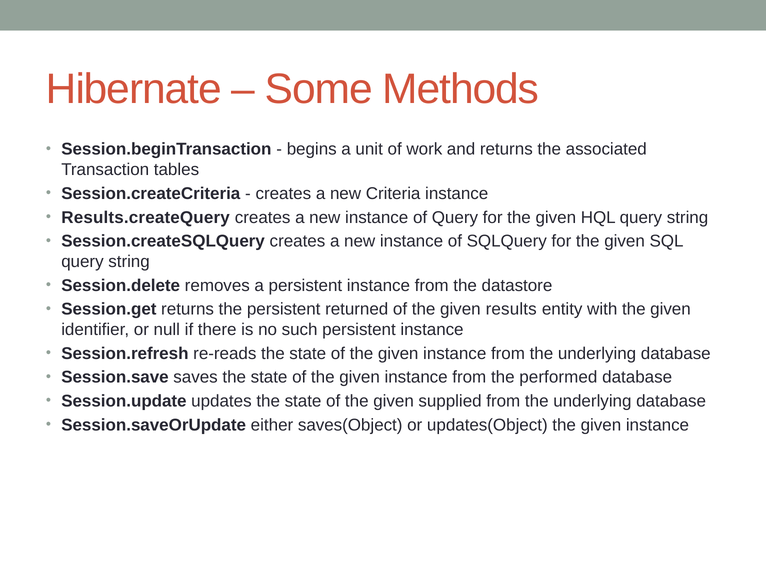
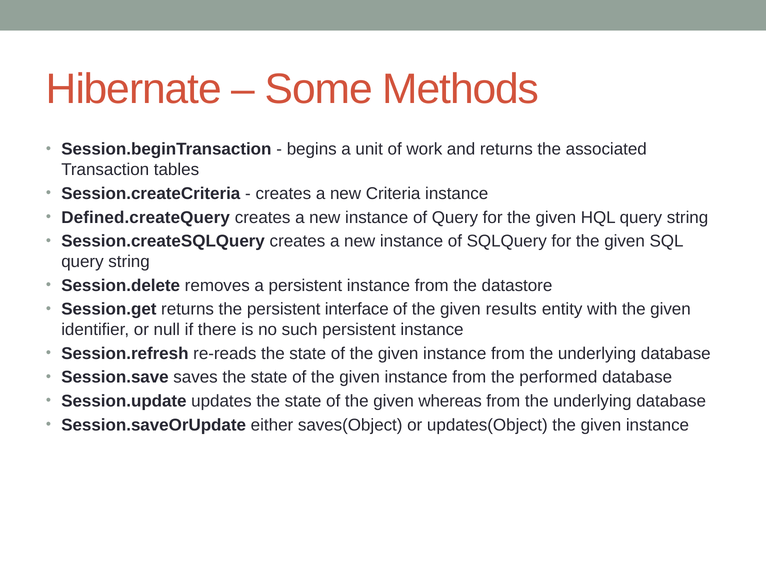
Results.createQuery: Results.createQuery -> Defined.createQuery
returned: returned -> interface
supplied: supplied -> whereas
